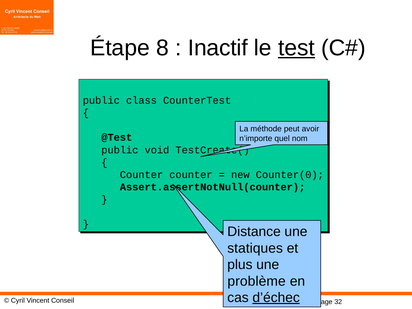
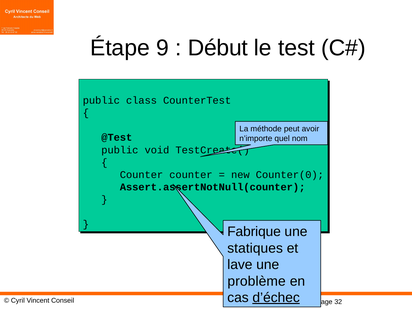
8: 8 -> 9
Inactif: Inactif -> Début
test underline: present -> none
Distance: Distance -> Fabrique
plus: plus -> lave
